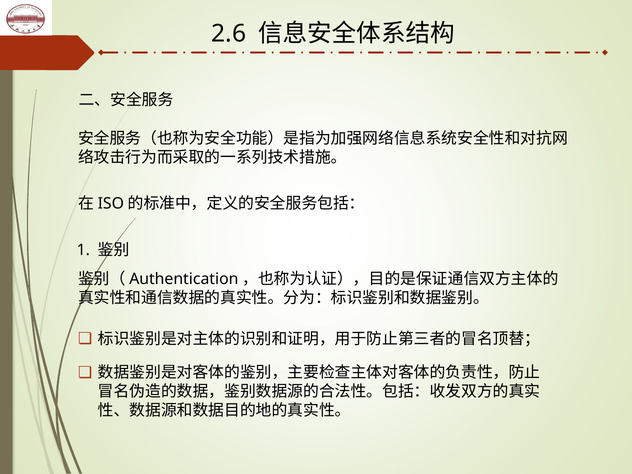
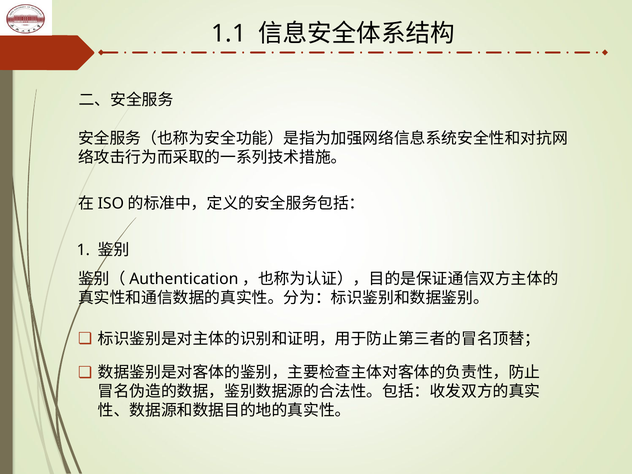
2.6: 2.6 -> 1.1
